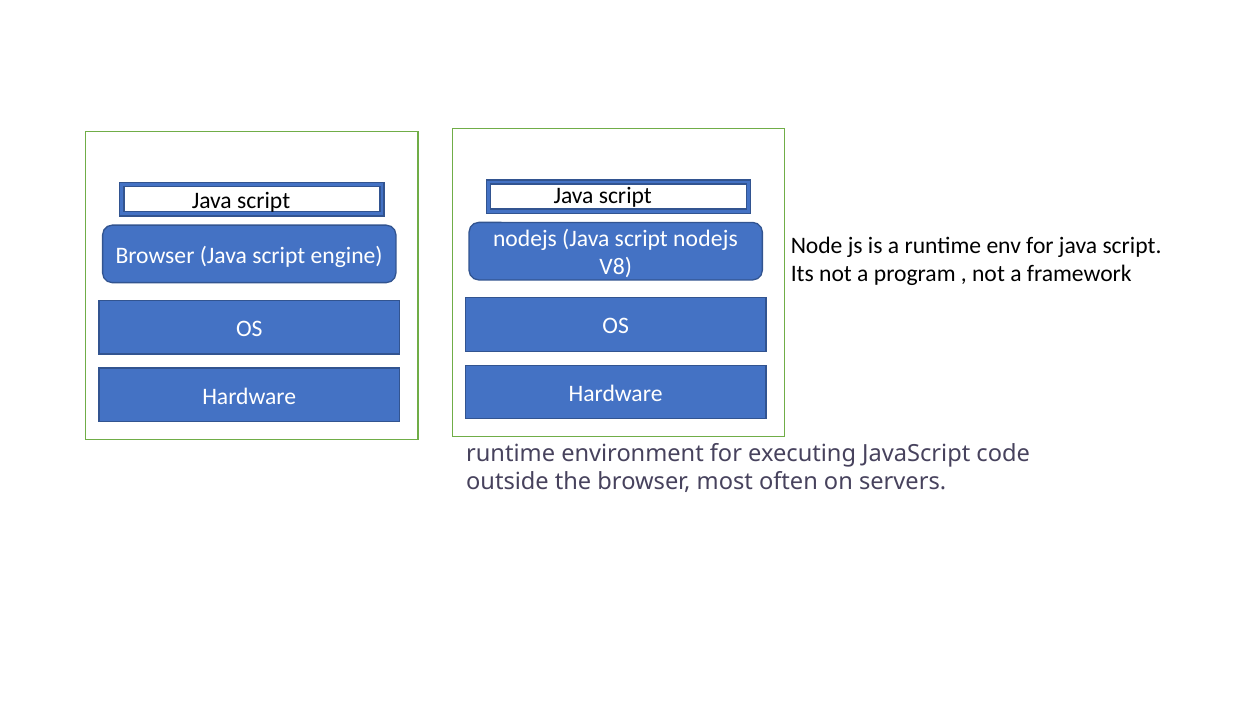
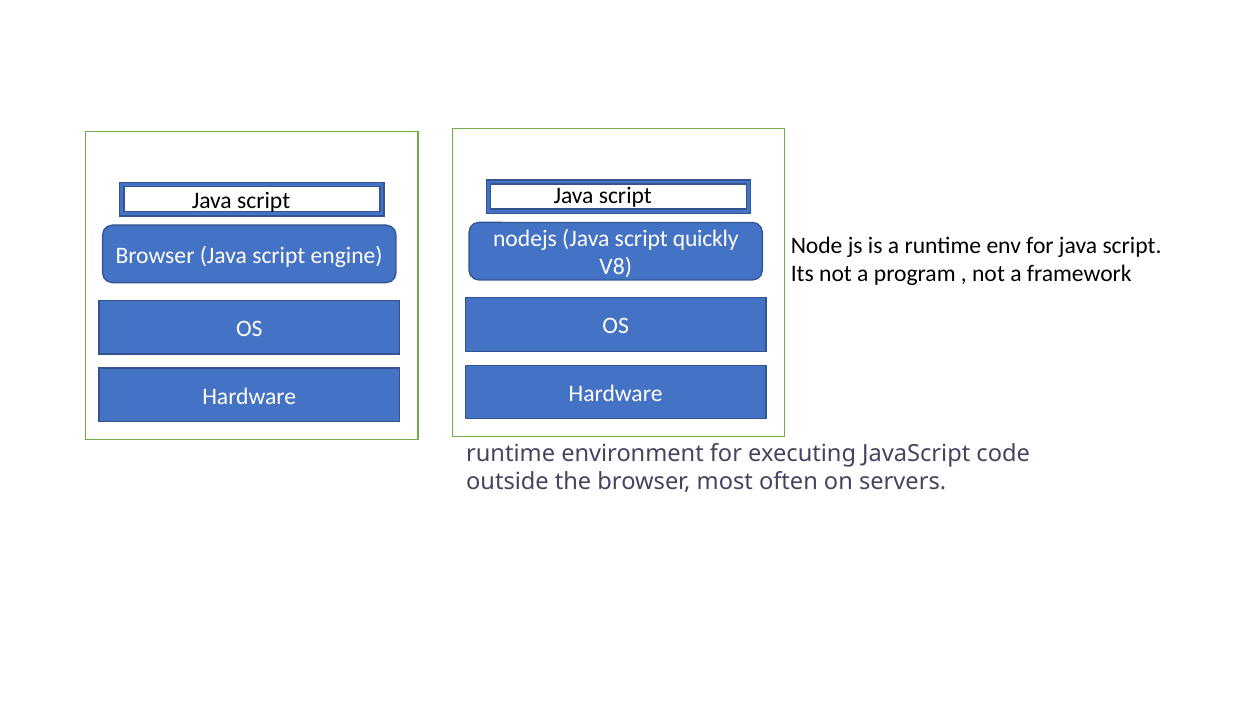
script nodejs: nodejs -> quickly
